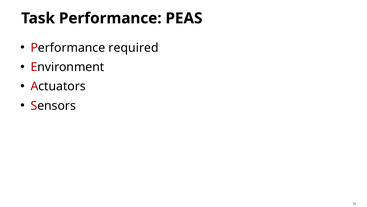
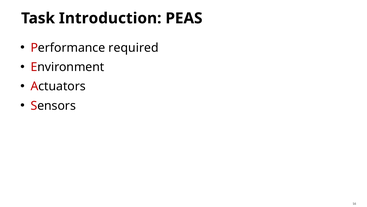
Task Performance: Performance -> Introduction
